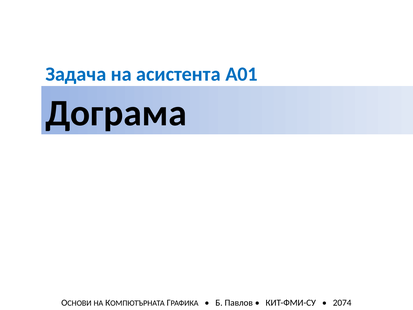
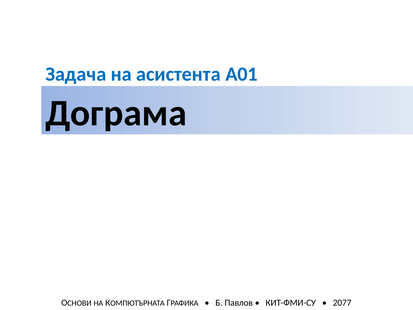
2074: 2074 -> 2077
